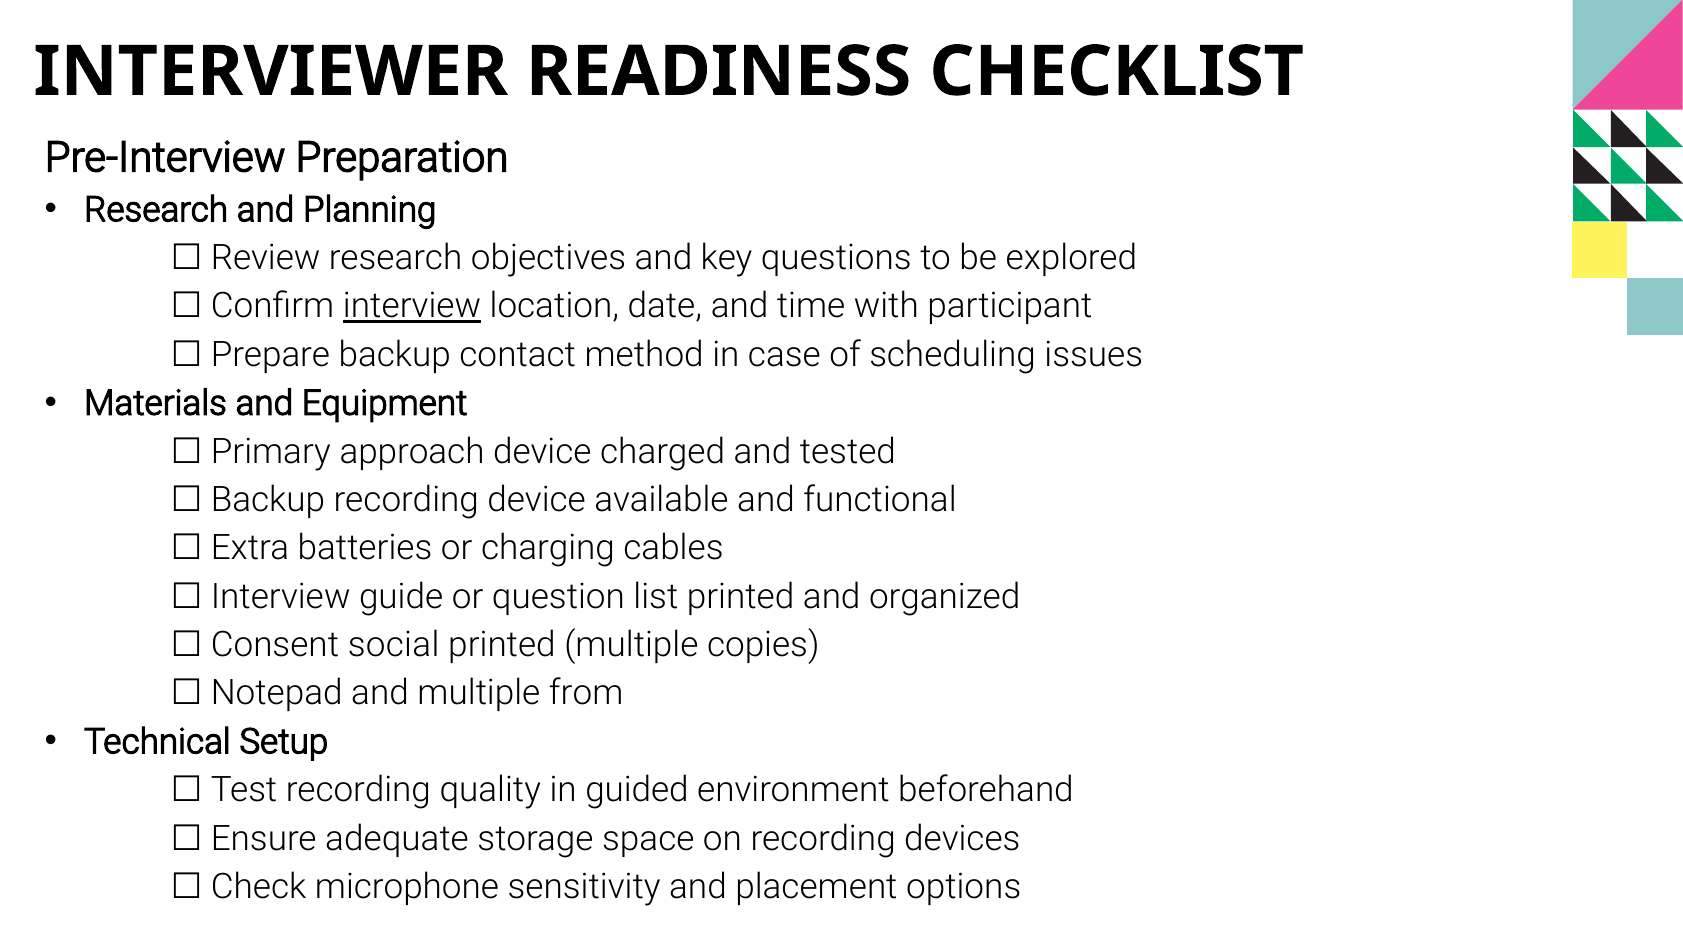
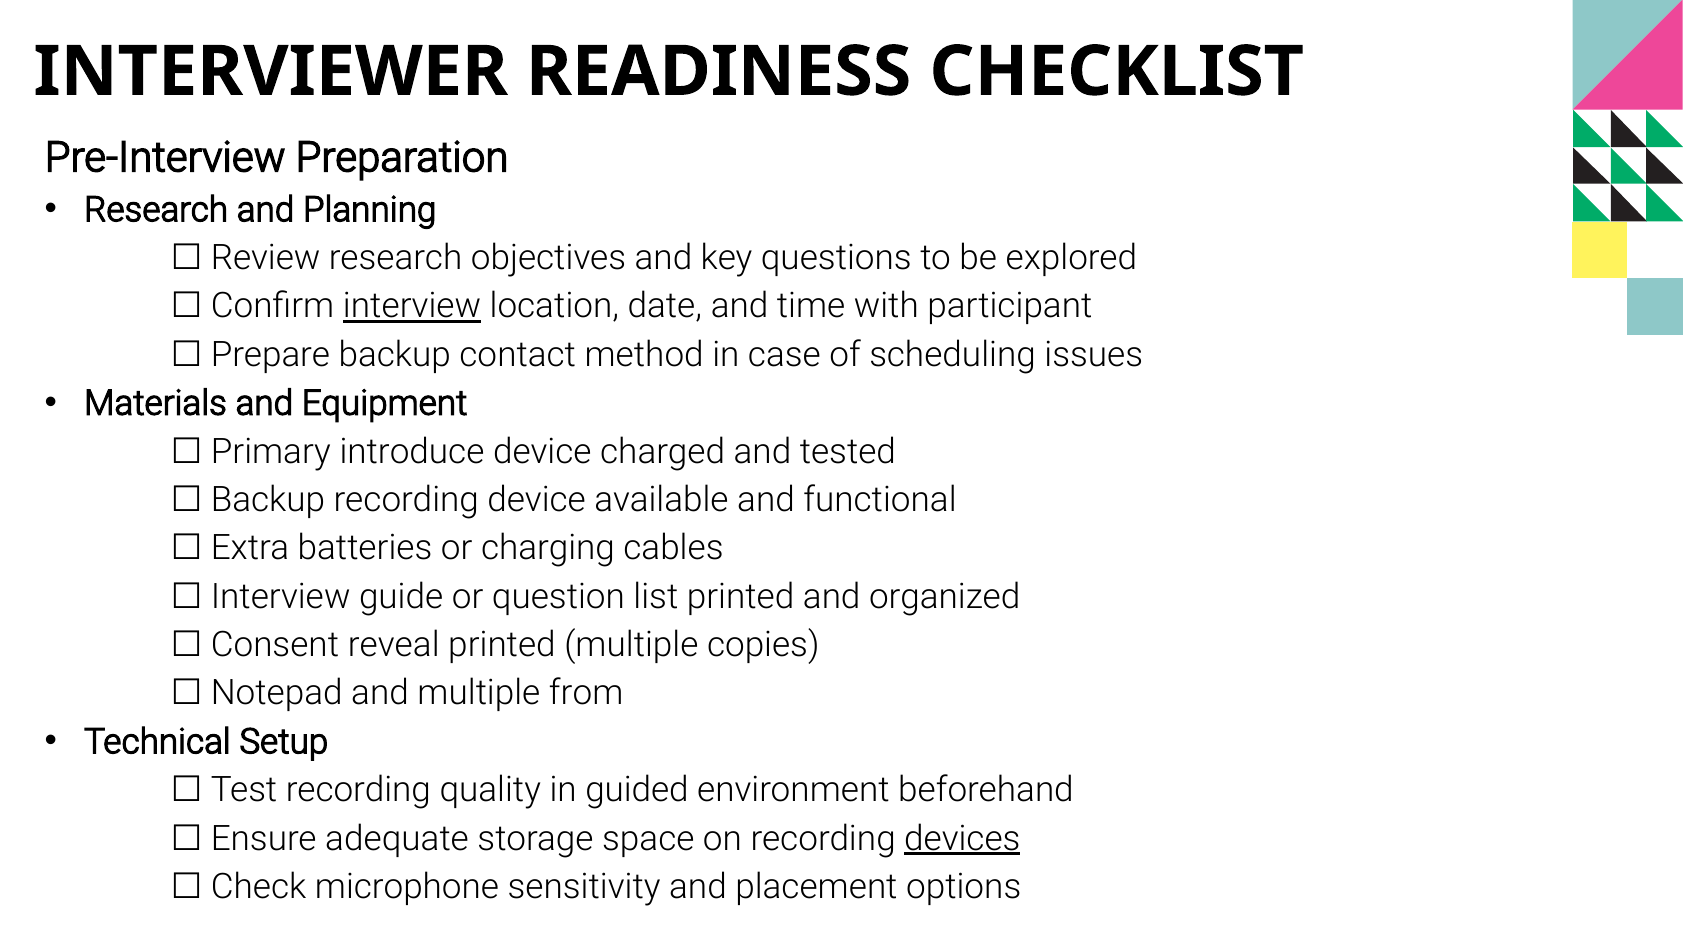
approach: approach -> introduce
social: social -> reveal
devices underline: none -> present
